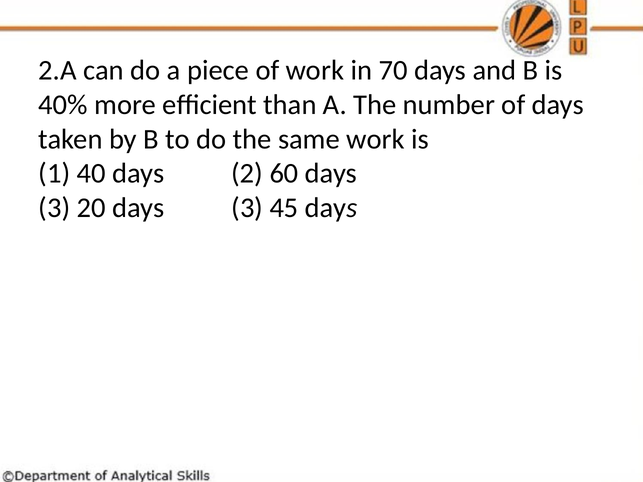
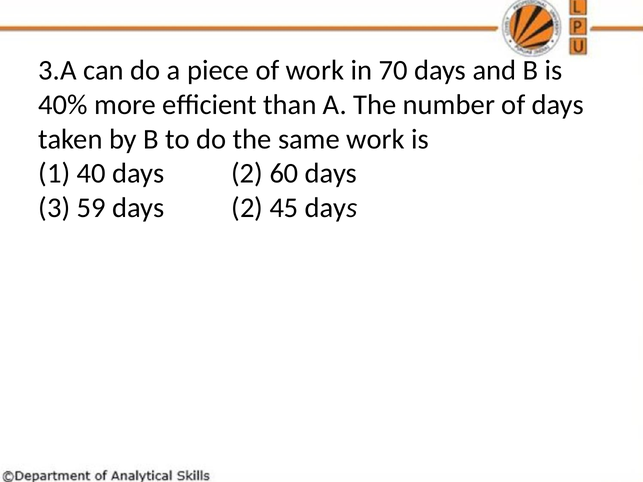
2.A: 2.A -> 3.A
20: 20 -> 59
3 at (247, 208): 3 -> 2
